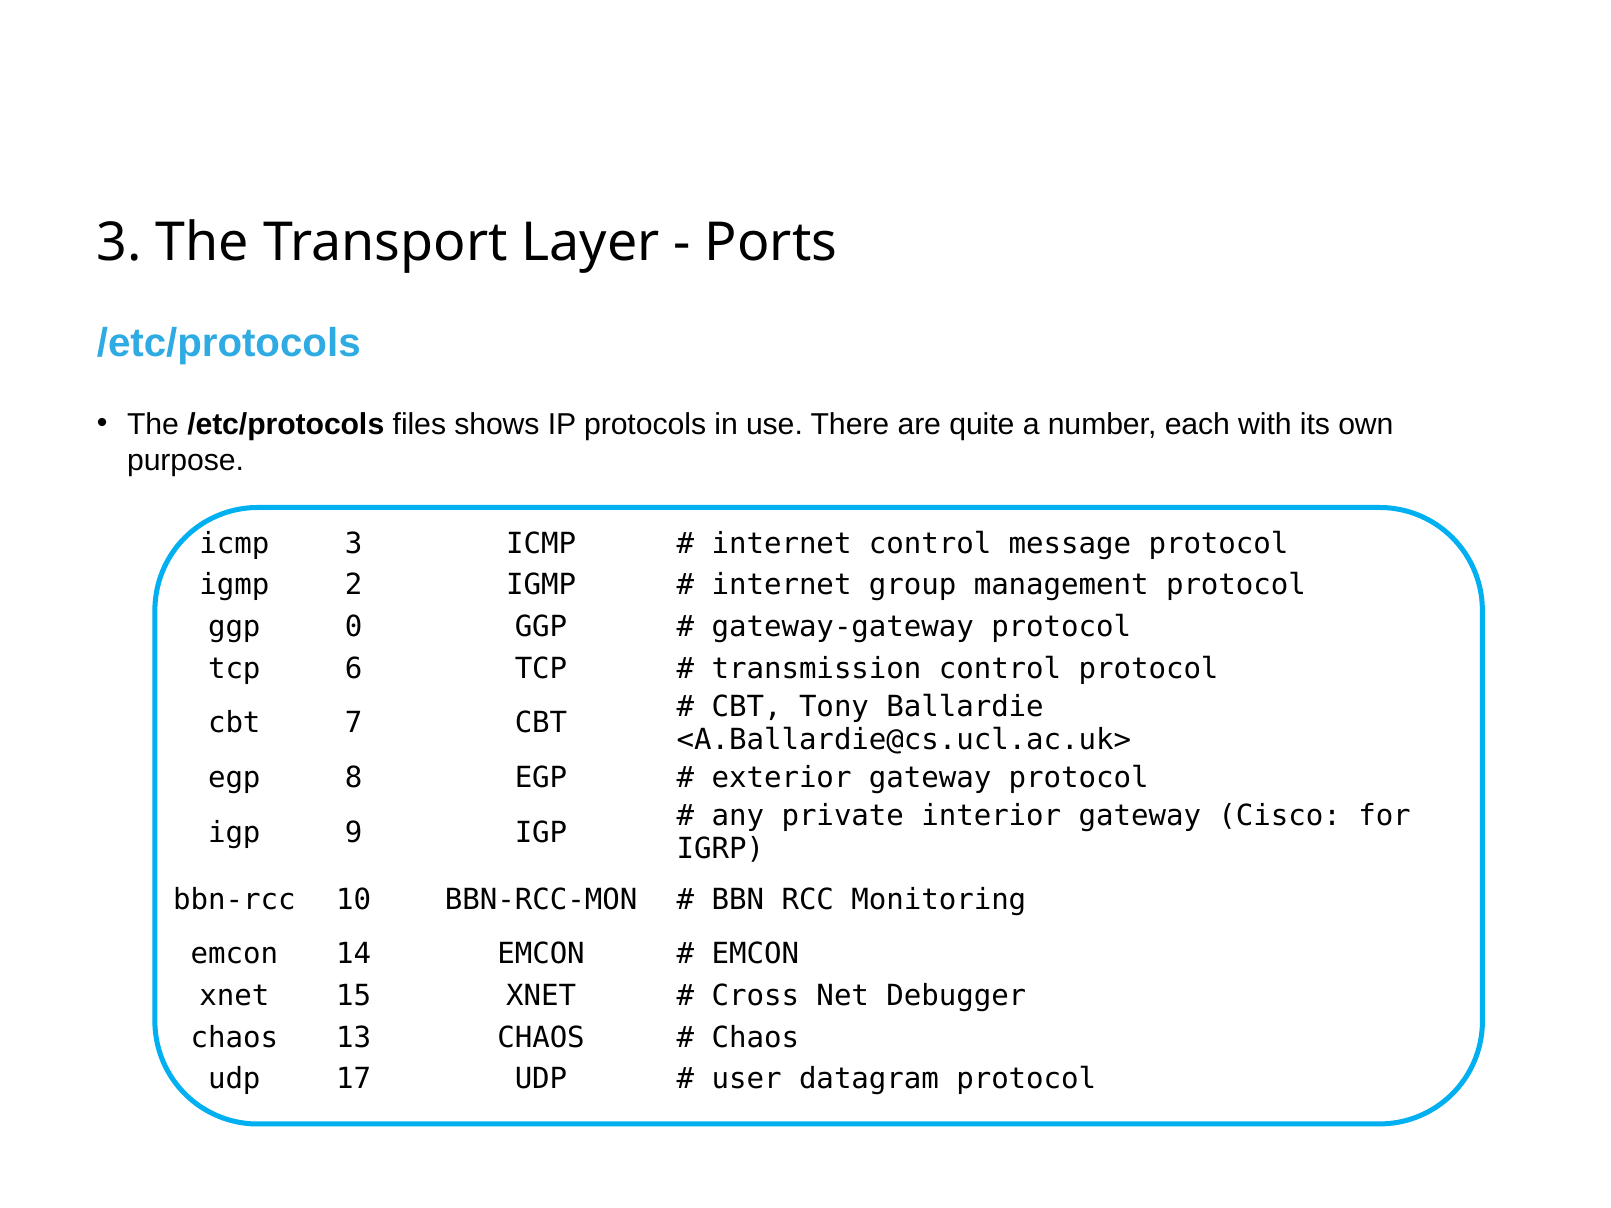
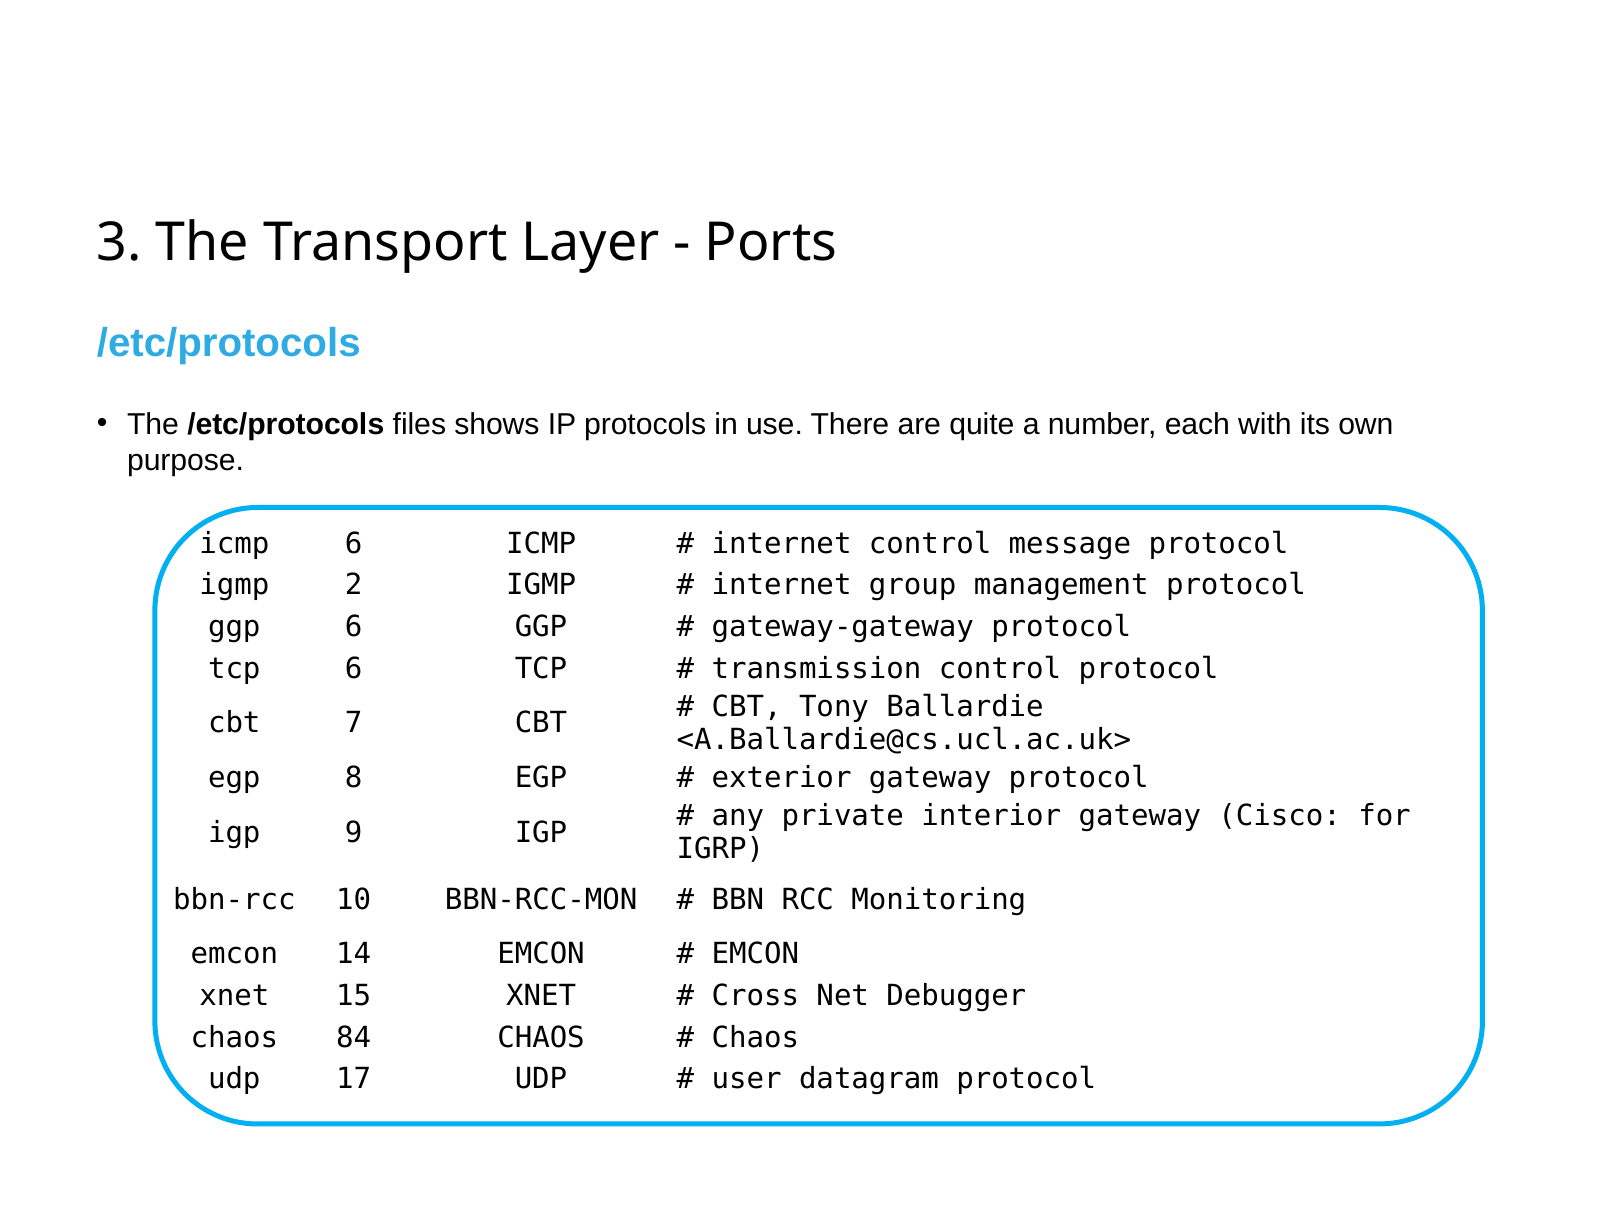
icmp 3: 3 -> 6
ggp 0: 0 -> 6
13: 13 -> 84
